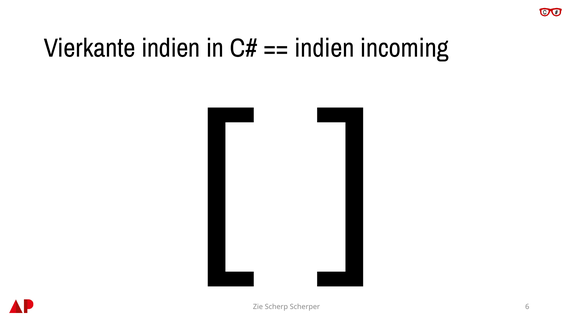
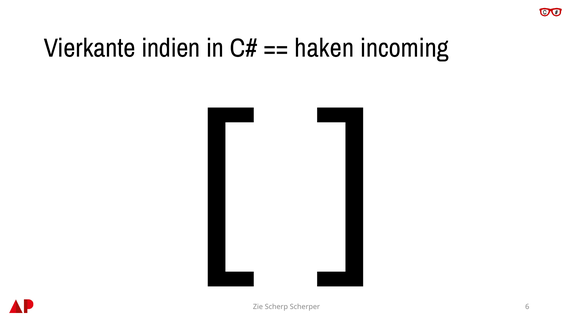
indien at (324, 48): indien -> haken
